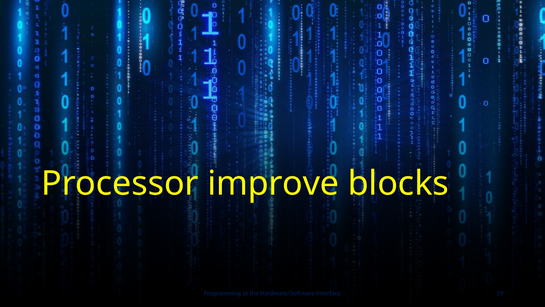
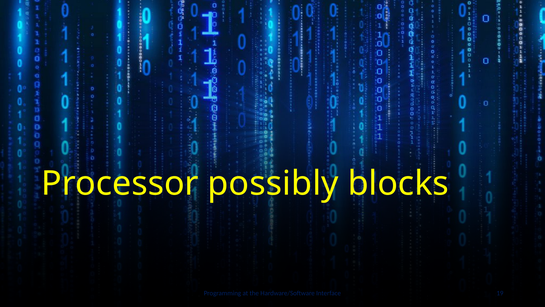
improve: improve -> possibly
